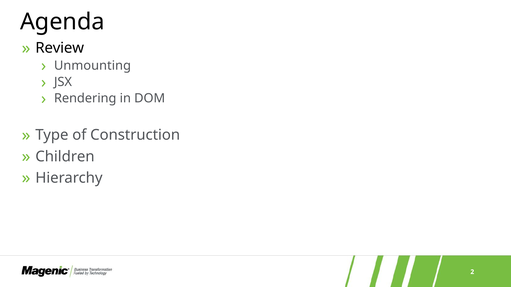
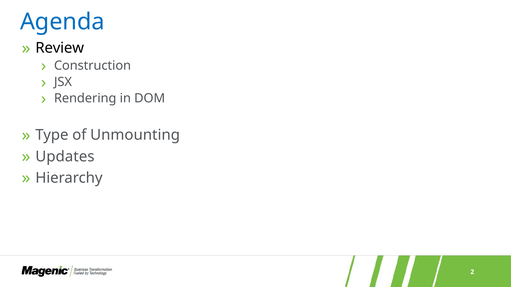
Agenda colour: black -> blue
Unmounting: Unmounting -> Construction
Construction: Construction -> Unmounting
Children: Children -> Updates
